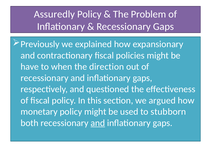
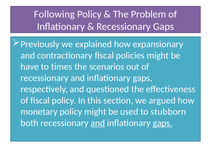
Assuredly: Assuredly -> Following
when: when -> times
direction: direction -> scenarios
gaps at (163, 123) underline: none -> present
